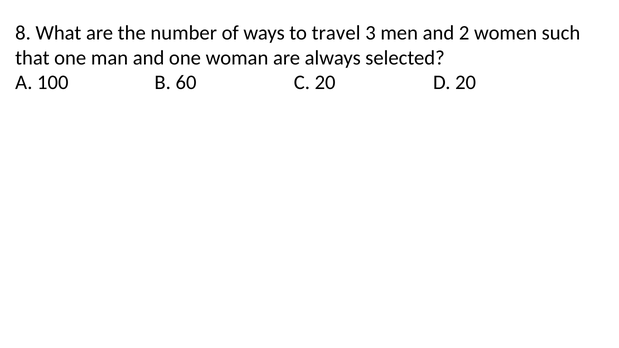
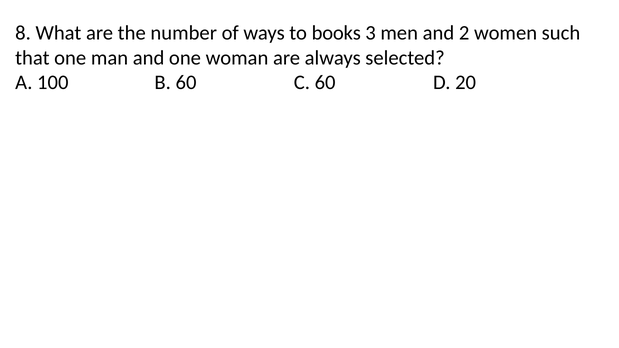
travel: travel -> books
C 20: 20 -> 60
